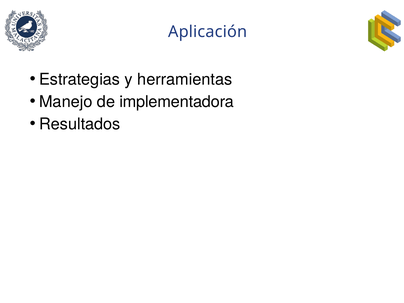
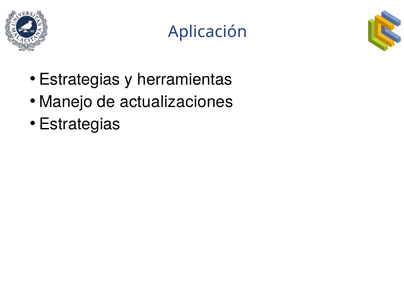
implementadora: implementadora -> actualizaciones
Resultados at (80, 124): Resultados -> Estrategias
